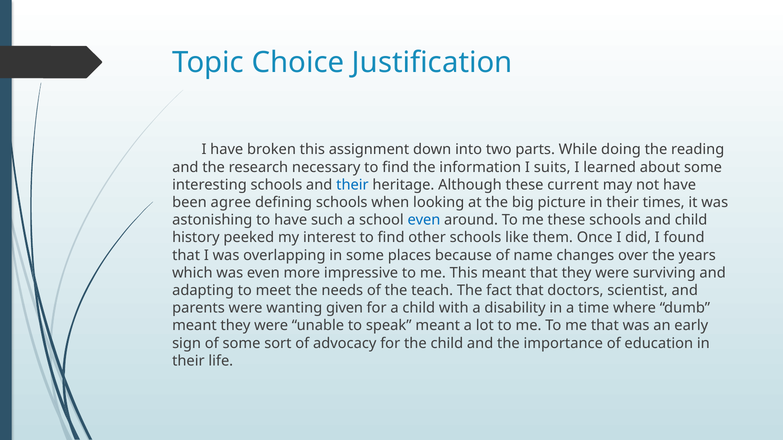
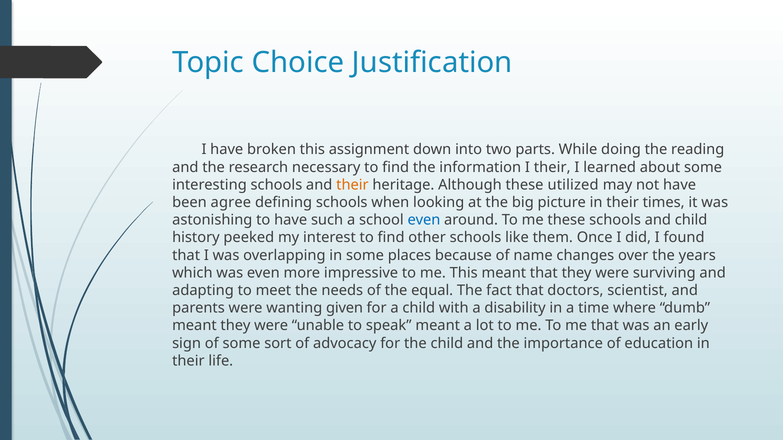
I suits: suits -> their
their at (352, 185) colour: blue -> orange
current: current -> utilized
teach: teach -> equal
